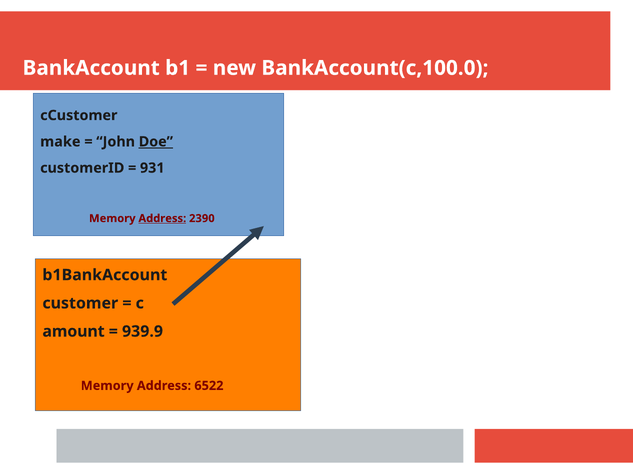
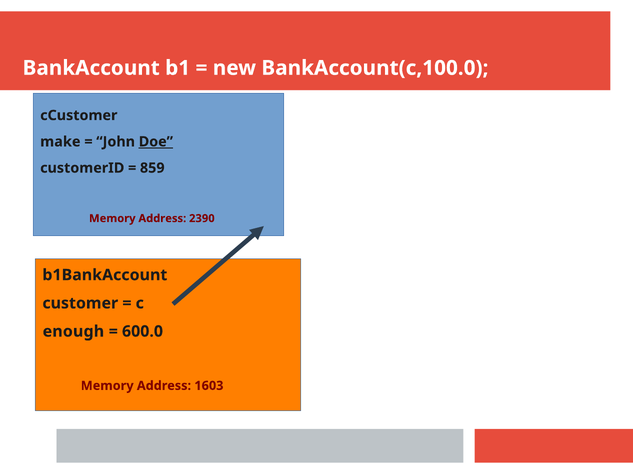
931: 931 -> 859
Address at (162, 219) underline: present -> none
amount: amount -> enough
939.9: 939.9 -> 600.0
6522: 6522 -> 1603
